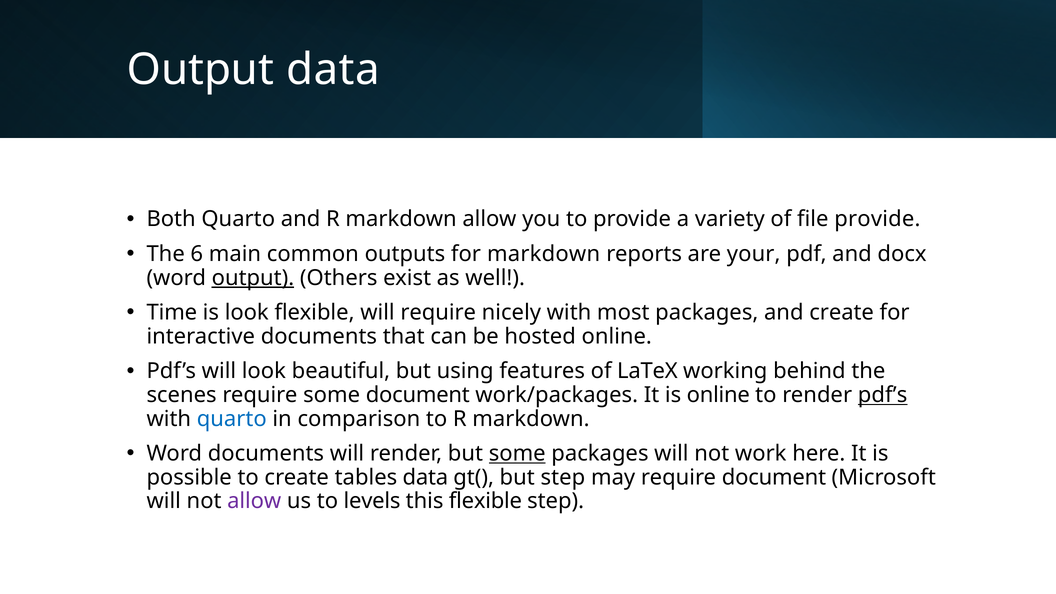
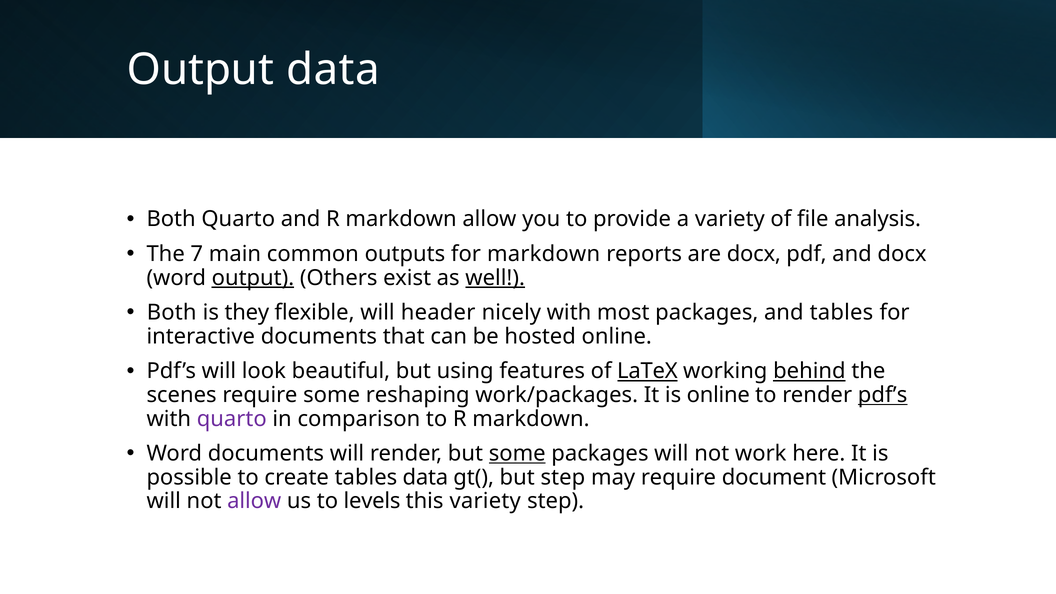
file provide: provide -> analysis
6: 6 -> 7
are your: your -> docx
well underline: none -> present
Time at (172, 313): Time -> Both
is look: look -> they
will require: require -> header
and create: create -> tables
LaTeX underline: none -> present
behind underline: none -> present
some document: document -> reshaping
quarto at (232, 419) colour: blue -> purple
this flexible: flexible -> variety
